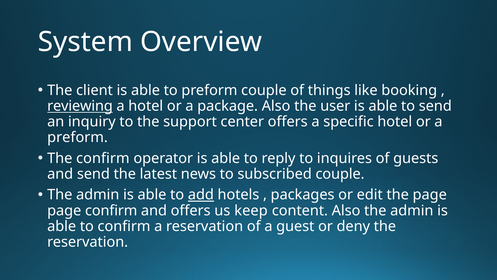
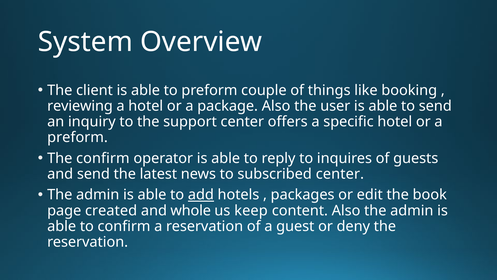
reviewing underline: present -> none
subscribed couple: couple -> center
the page: page -> book
page confirm: confirm -> created
and offers: offers -> whole
